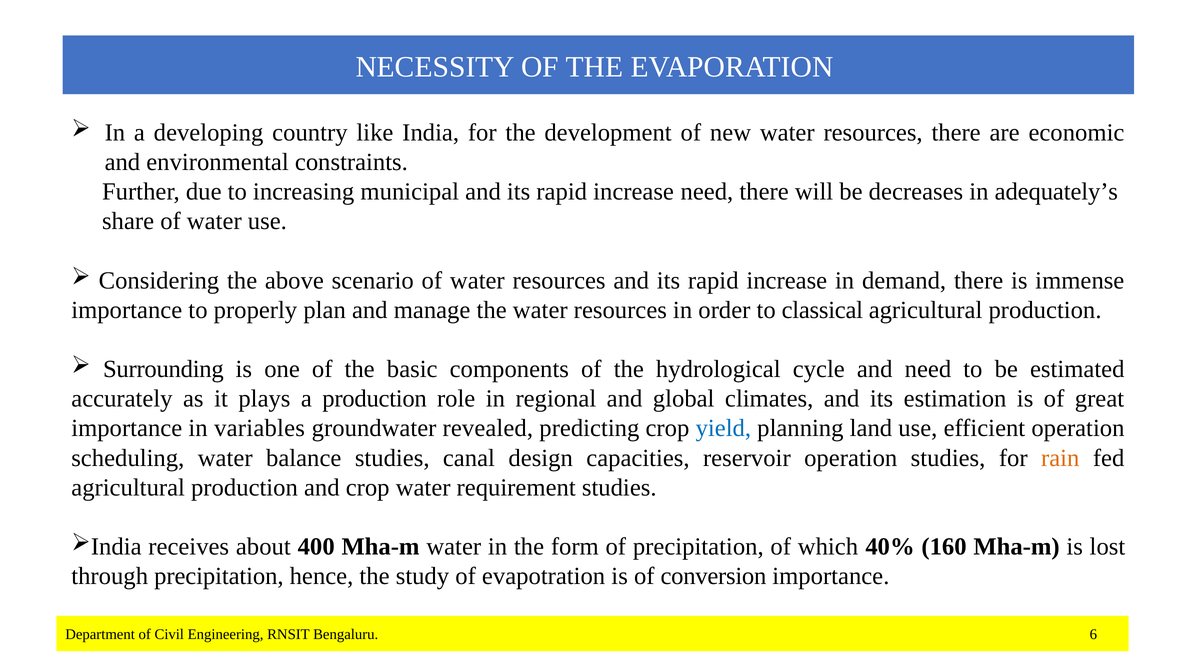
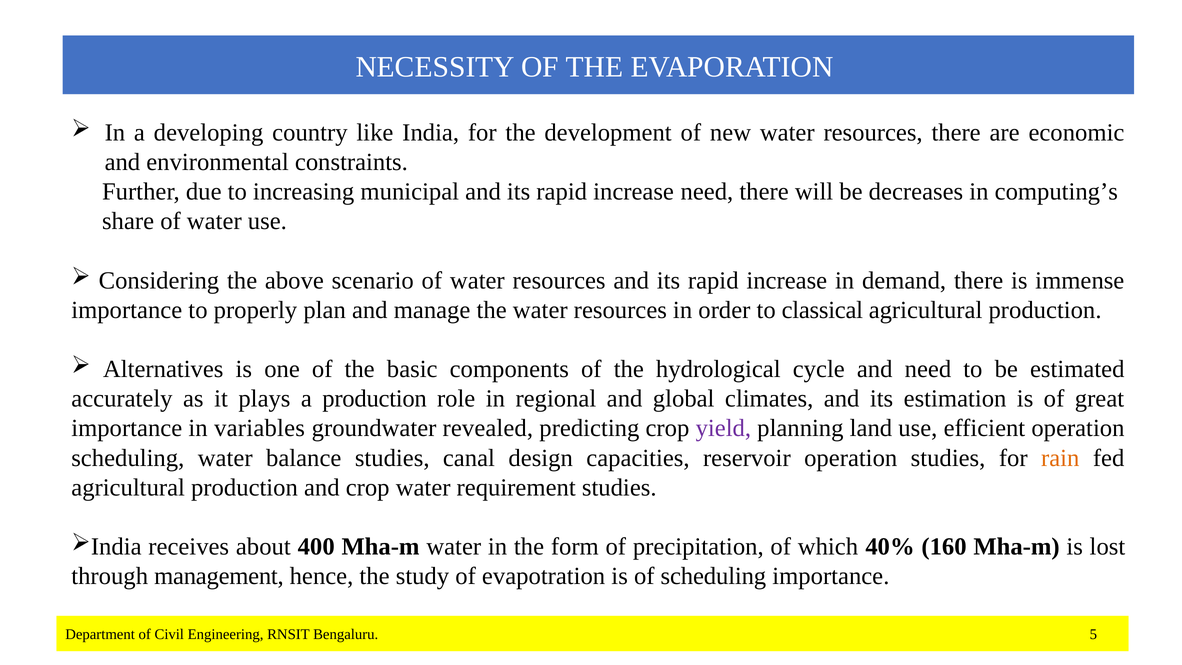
adequately’s: adequately’s -> computing’s
Surrounding: Surrounding -> Alternatives
yield colour: blue -> purple
through precipitation: precipitation -> management
of conversion: conversion -> scheduling
6: 6 -> 5
